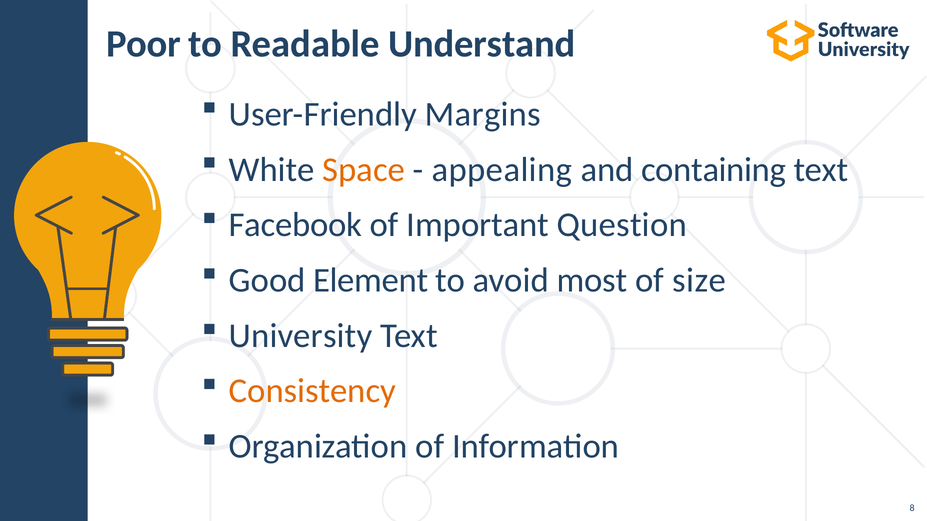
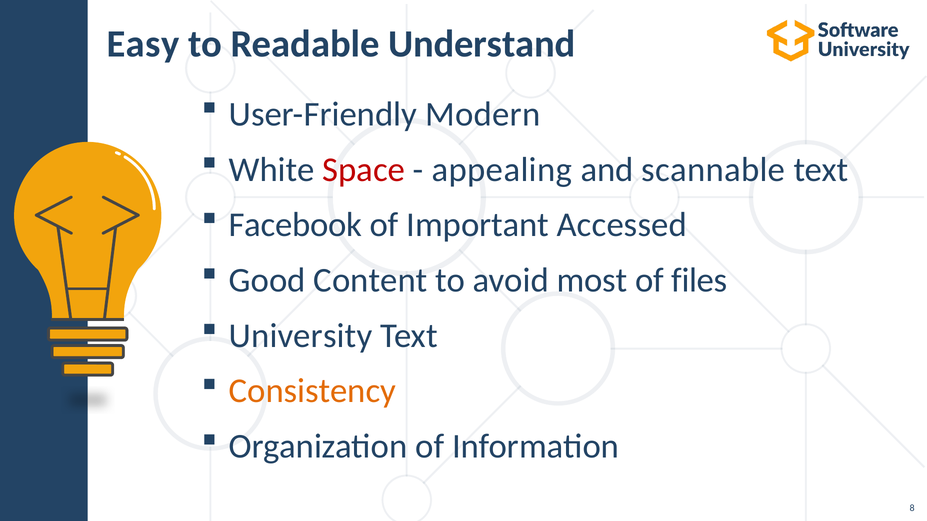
Poor: Poor -> Easy
Margins: Margins -> Modern
Space colour: orange -> red
containing: containing -> scannable
Question: Question -> Accessed
Element: Element -> Content
size: size -> files
